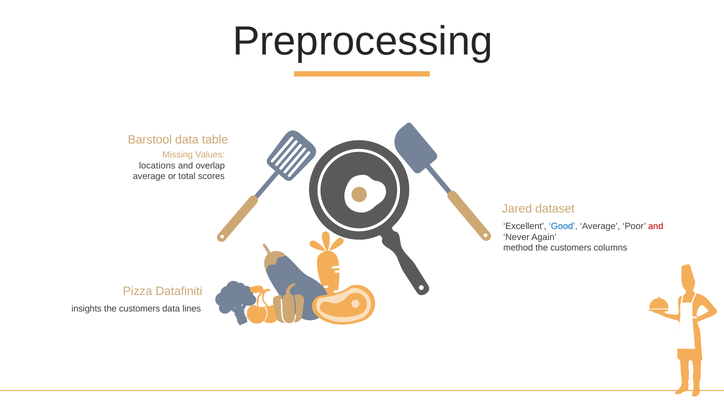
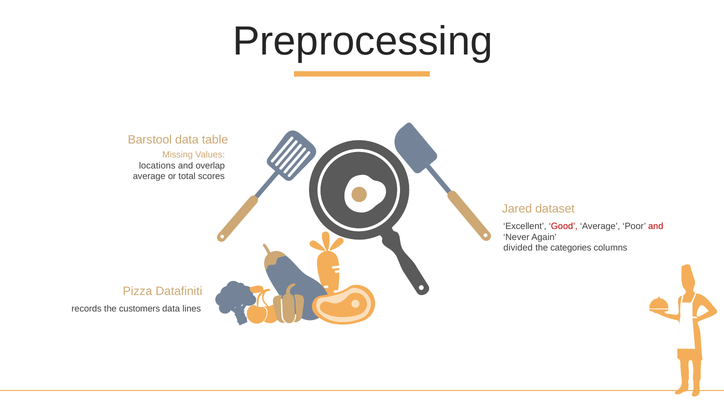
Good colour: blue -> red
method: method -> divided
customers at (571, 248): customers -> categories
insights: insights -> records
